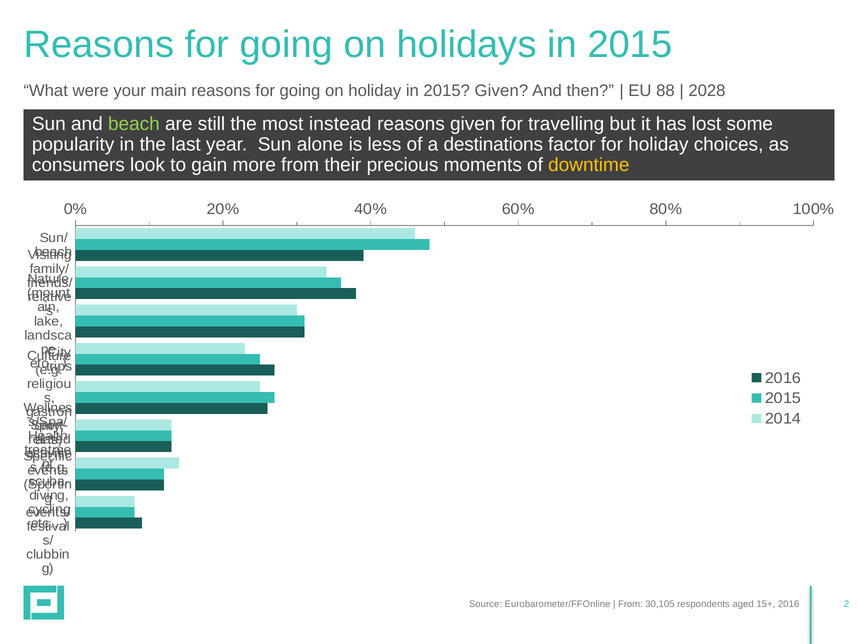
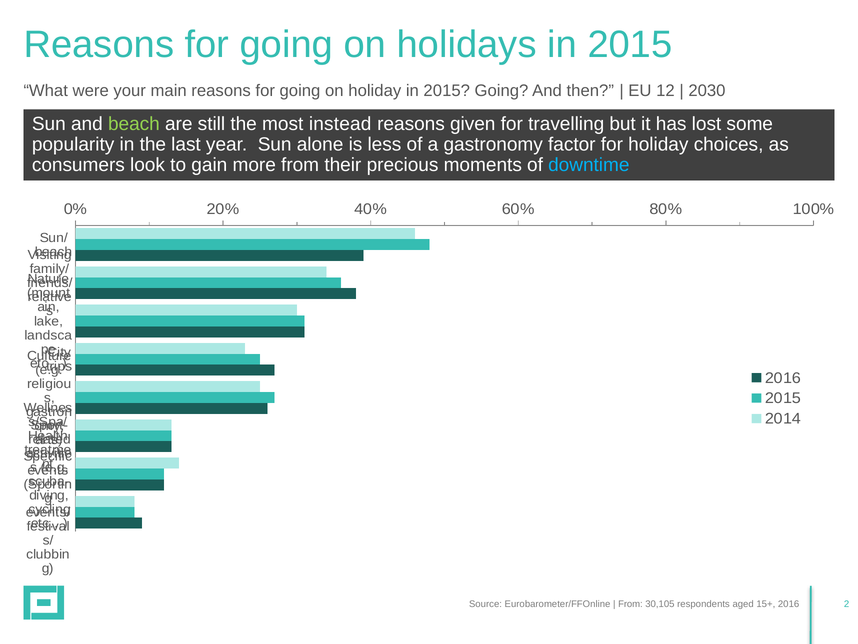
2015 Given: Given -> Going
88: 88 -> 12
2028: 2028 -> 2030
destinations: destinations -> gastronomy
downtime colour: yellow -> light blue
